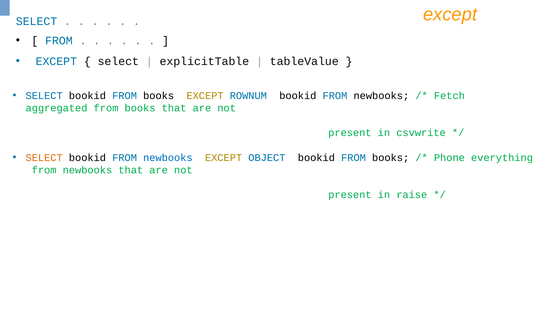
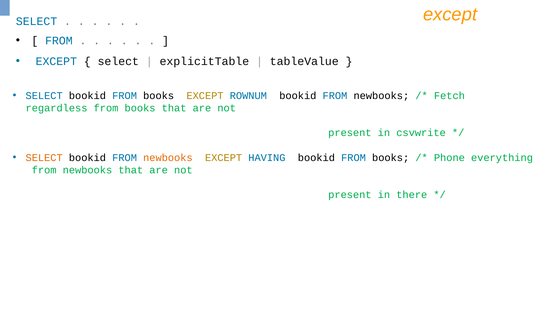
aggregated: aggregated -> regardless
newbooks at (168, 157) colour: blue -> orange
OBJECT: OBJECT -> HAVING
raise: raise -> there
